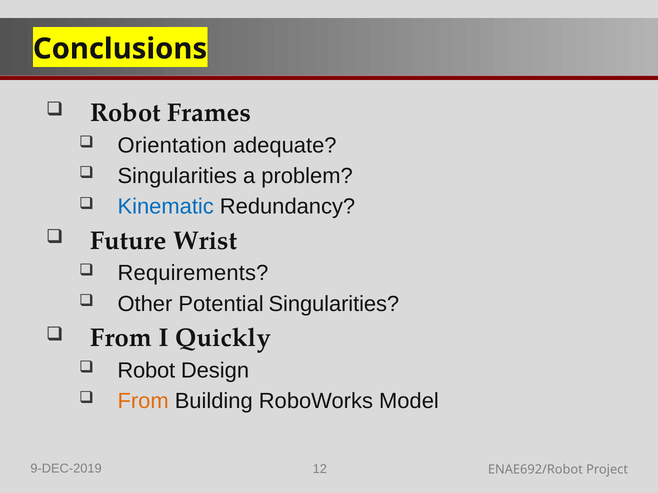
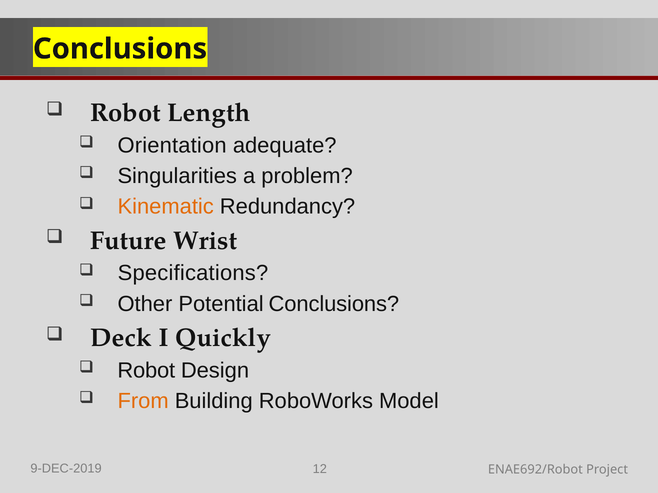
Frames: Frames -> Length
Kinematic colour: blue -> orange
Requirements: Requirements -> Specifications
Potential Singularities: Singularities -> Conclusions
From at (121, 338): From -> Deck
